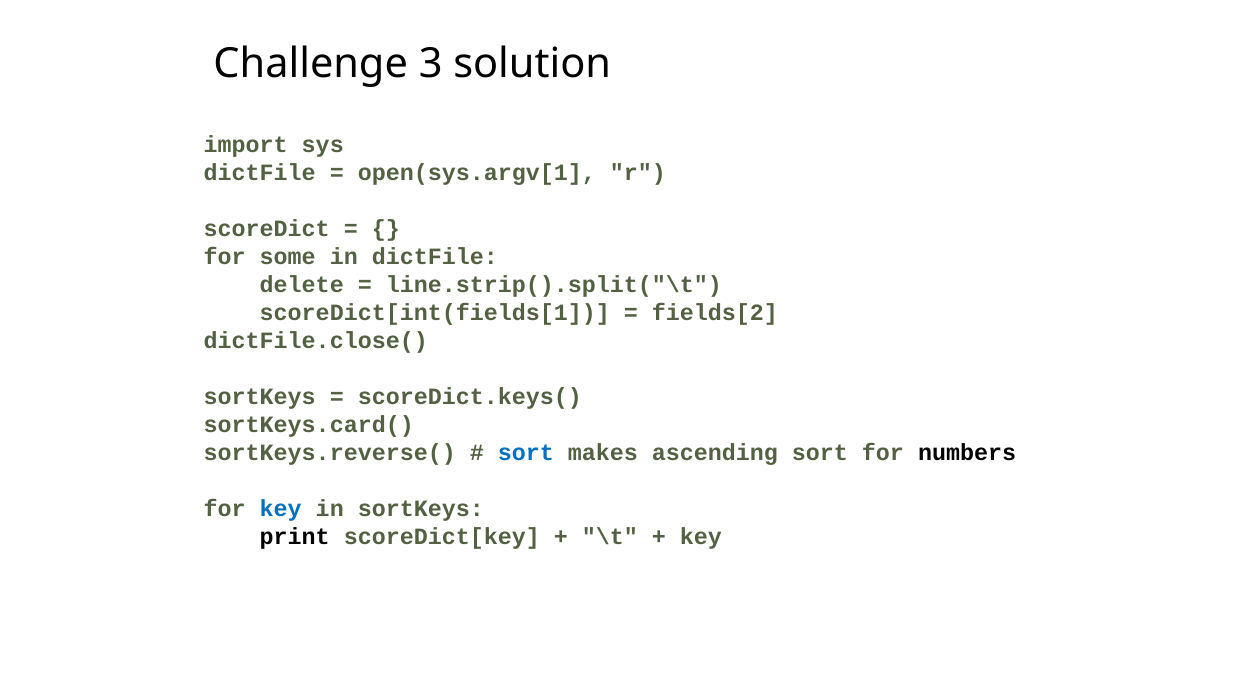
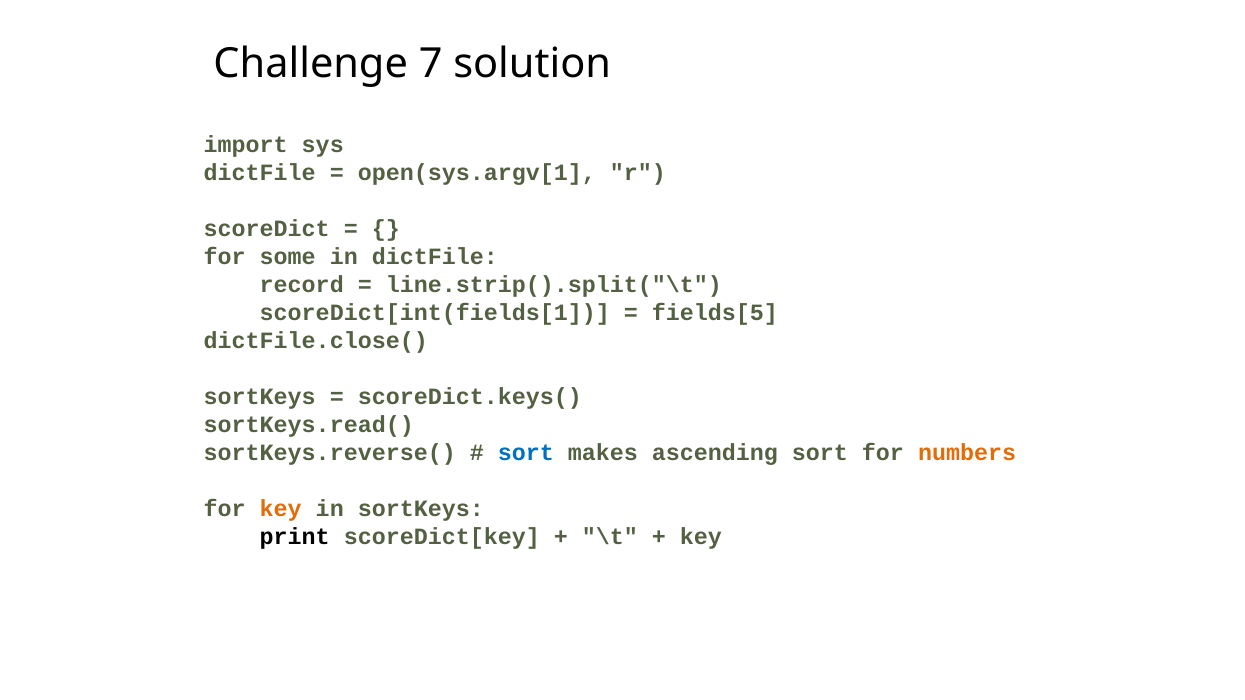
3: 3 -> 7
delete: delete -> record
fields[2: fields[2 -> fields[5
sortKeys.card(: sortKeys.card( -> sortKeys.read(
numbers colour: black -> orange
key at (281, 509) colour: blue -> orange
